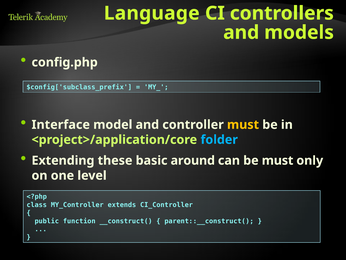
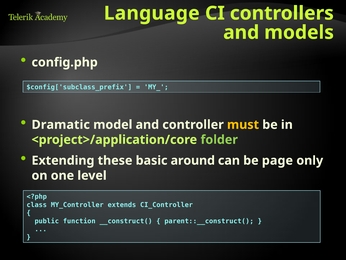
Interface: Interface -> Dramatic
folder colour: light blue -> light green
be must: must -> page
